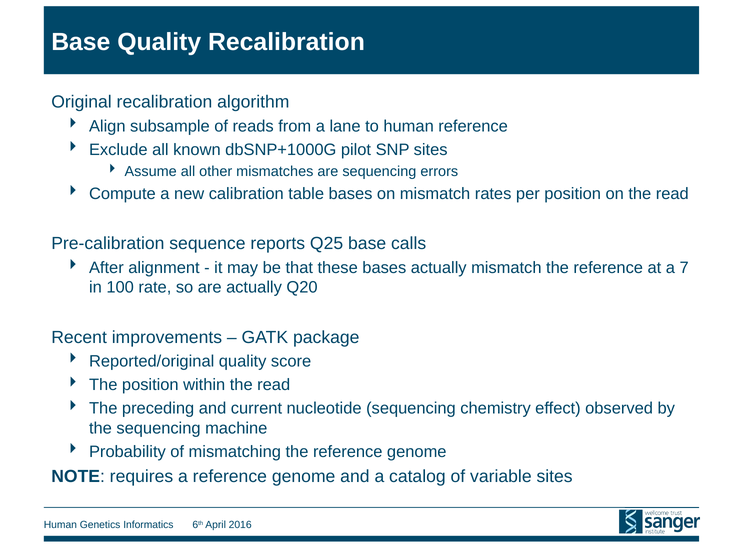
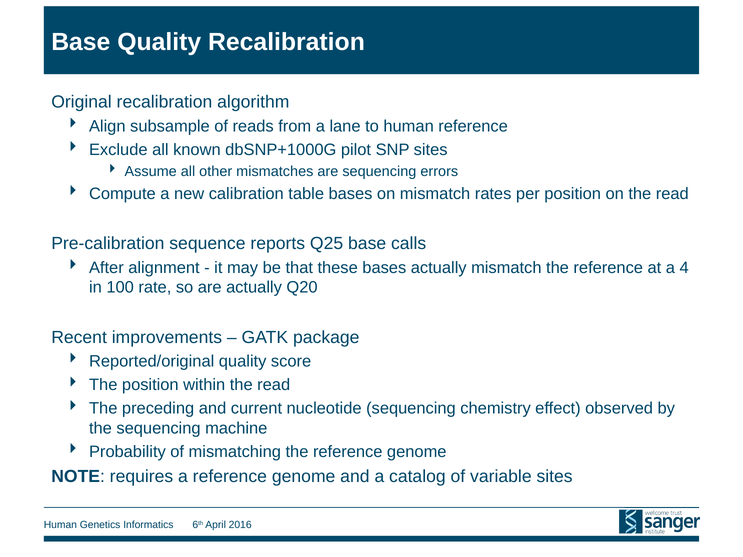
7: 7 -> 4
